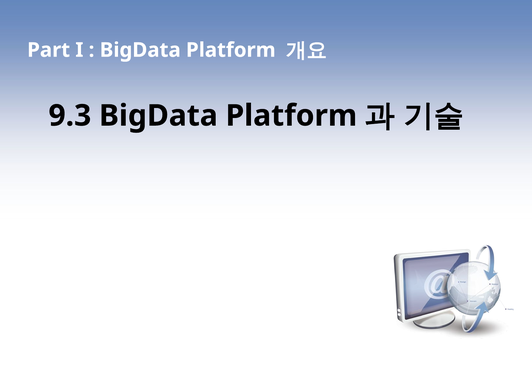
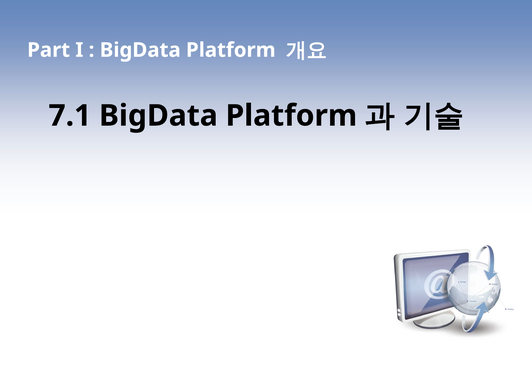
9.3: 9.3 -> 7.1
